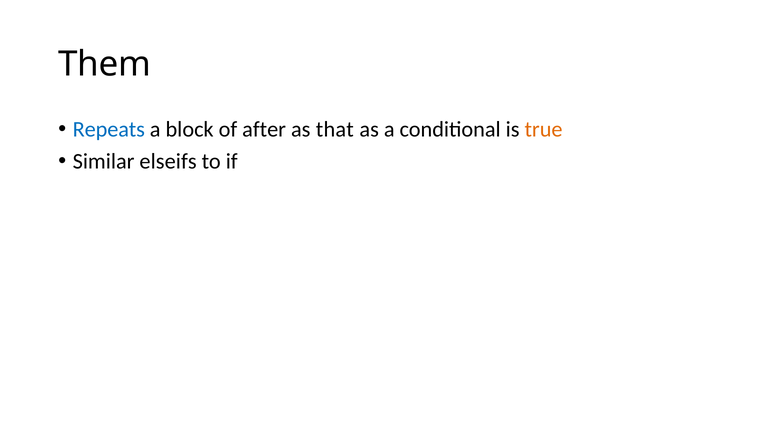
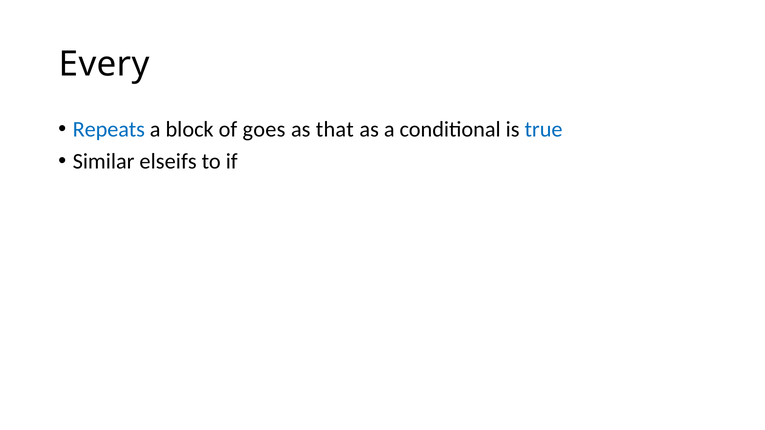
Them: Them -> Every
after: after -> goes
true colour: orange -> blue
